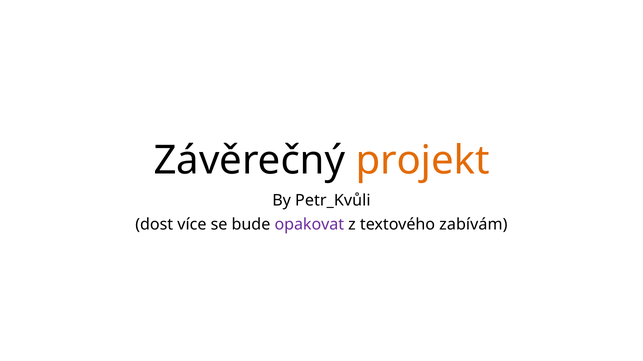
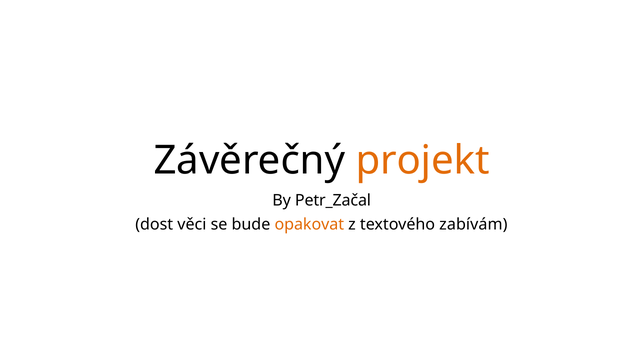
Petr_Kvůli: Petr_Kvůli -> Petr_Začal
více: více -> věci
opakovat colour: purple -> orange
